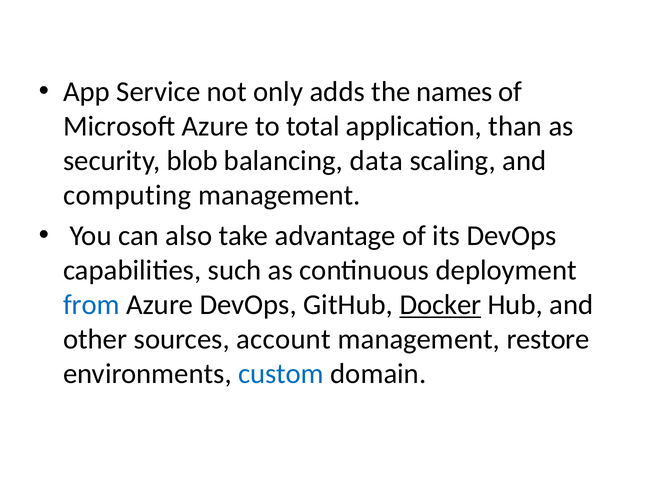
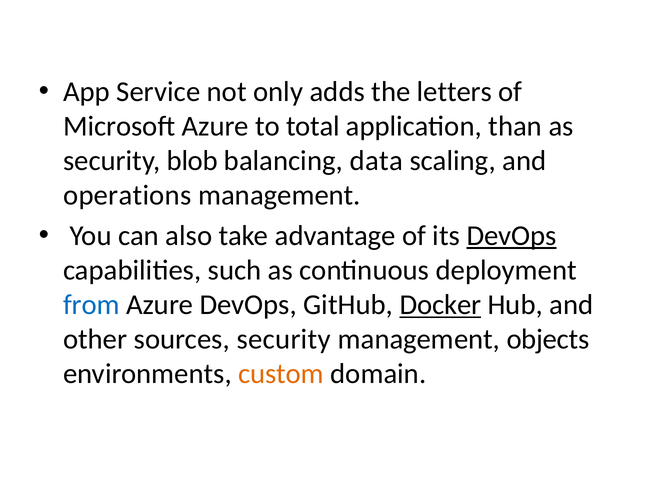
names: names -> letters
computing: computing -> operations
DevOps at (512, 236) underline: none -> present
sources account: account -> security
restore: restore -> objects
custom colour: blue -> orange
